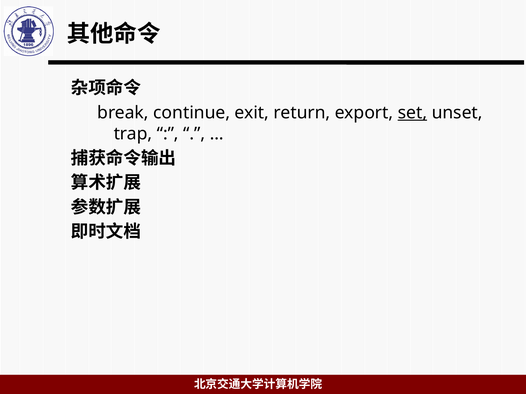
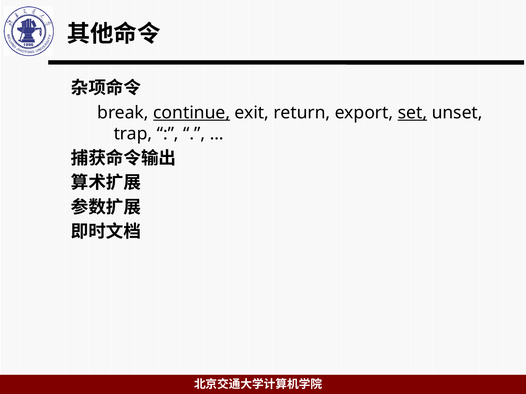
continue underline: none -> present
